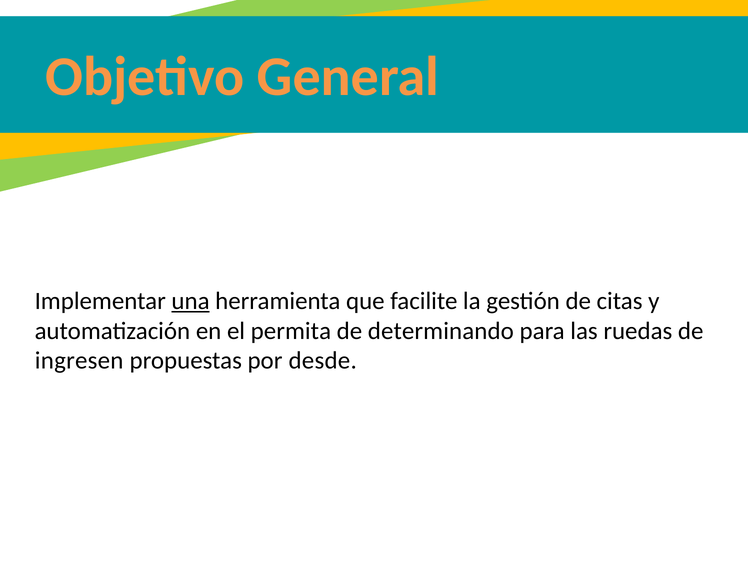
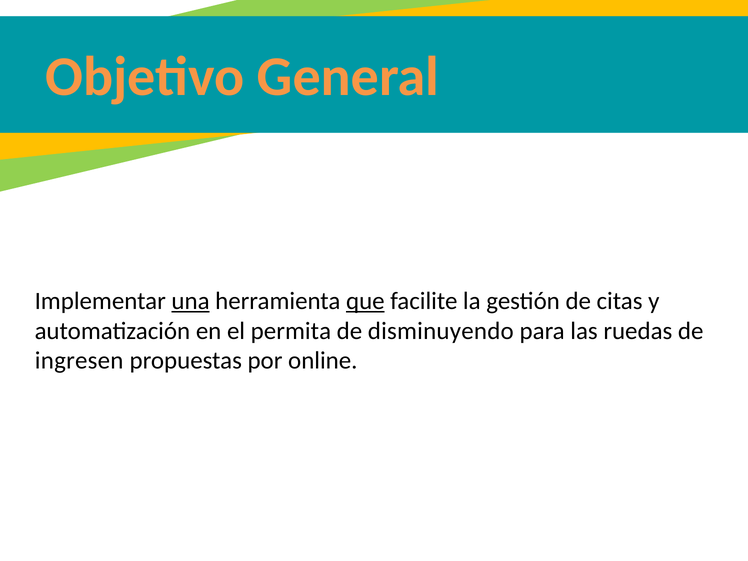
que underline: none -> present
determinando: determinando -> disminuyendo
desde: desde -> online
